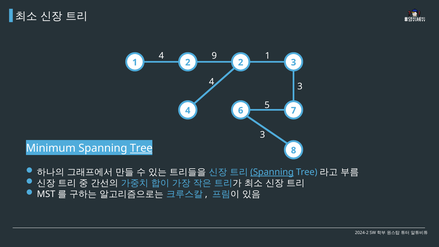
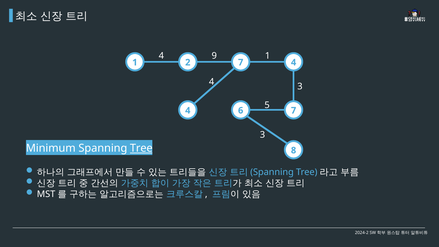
2 2: 2 -> 7
1 3: 3 -> 4
Spanning at (272, 172) underline: present -> none
